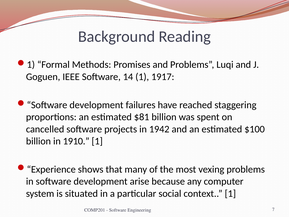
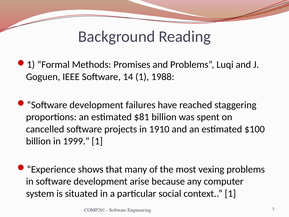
1917: 1917 -> 1988
1942: 1942 -> 1910
1910: 1910 -> 1999
